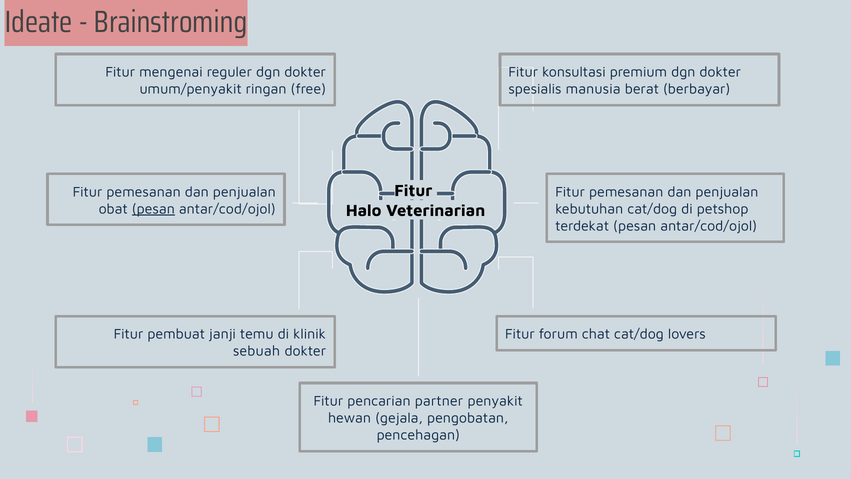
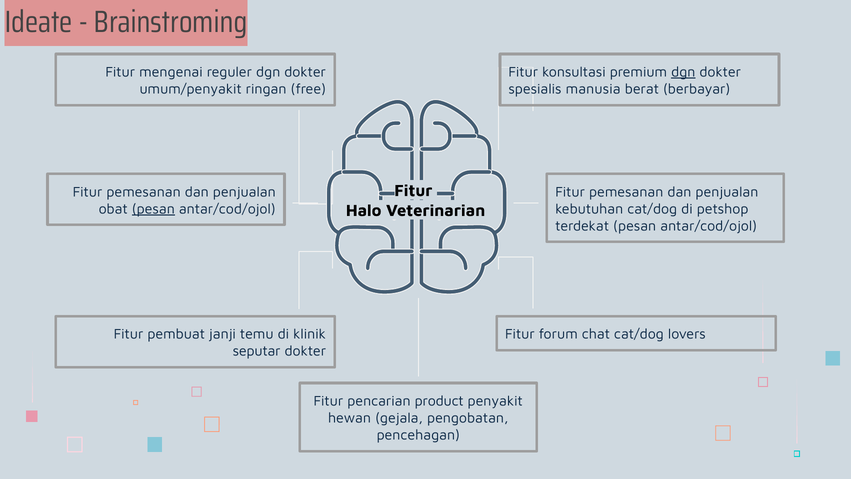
dgn at (683, 72) underline: none -> present
sebuah: sebuah -> seputar
partner: partner -> product
